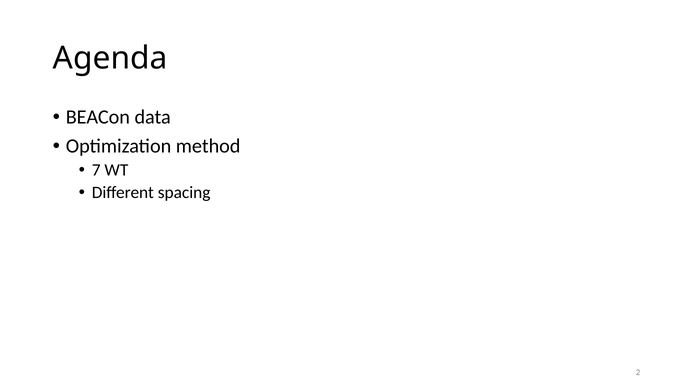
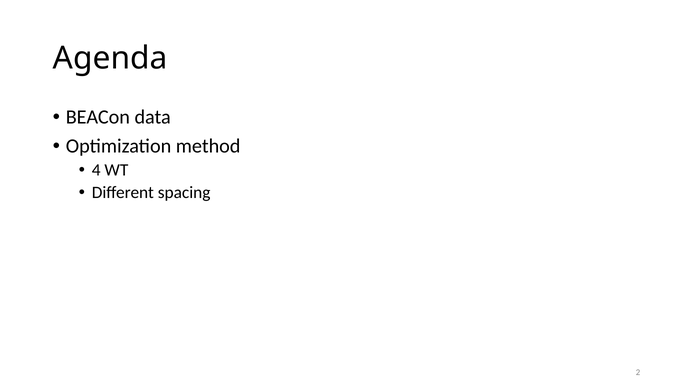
7: 7 -> 4
